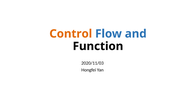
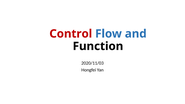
Control colour: orange -> red
